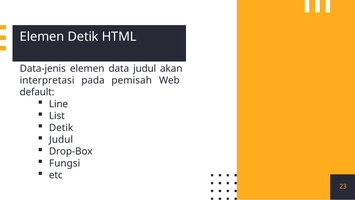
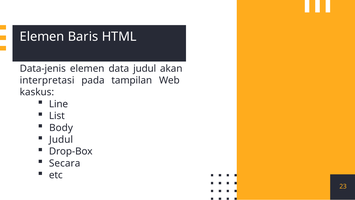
Elemen Detik: Detik -> Baris
pemisah: pemisah -> tampilan
default: default -> kaskus
Detik at (61, 128): Detik -> Body
Fungsi: Fungsi -> Secara
